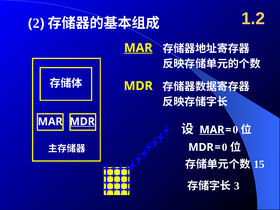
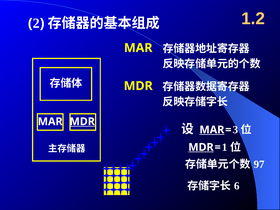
MAR at (138, 48) underline: present -> none
0 at (235, 130): 0 -> 3
MDR at (201, 147) underline: none -> present
0 at (225, 147): 0 -> 1
15: 15 -> 97
3: 3 -> 6
